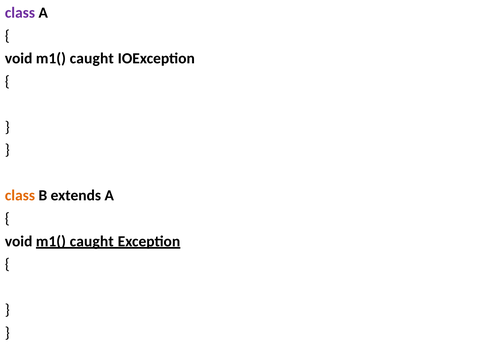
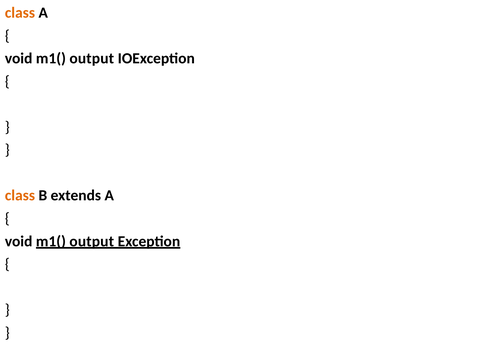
class at (20, 13) colour: purple -> orange
caught at (92, 58): caught -> output
caught at (92, 241): caught -> output
